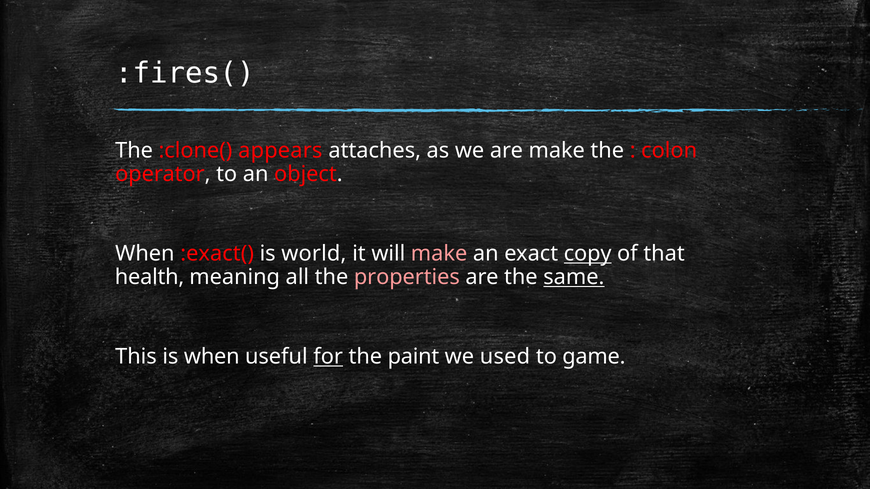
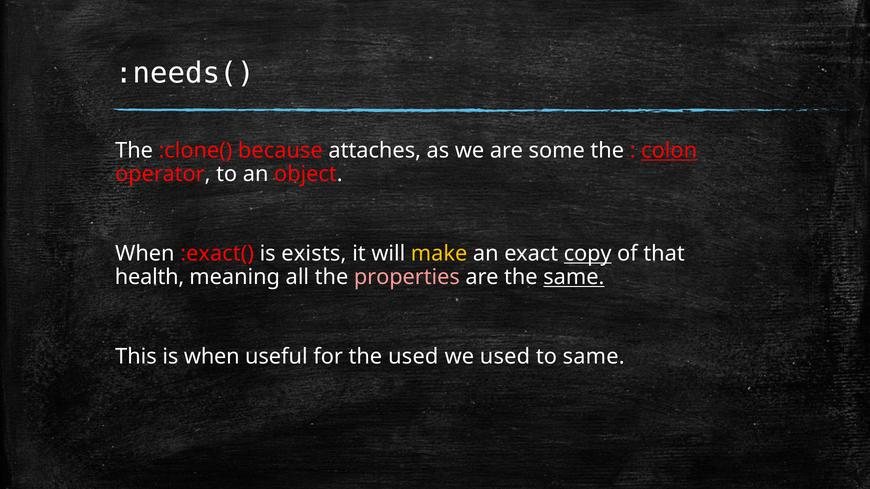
:fires(: :fires( -> :needs(
appears: appears -> because
are make: make -> some
colon underline: none -> present
world: world -> exists
make at (439, 254) colour: pink -> yellow
for underline: present -> none
the paint: paint -> used
to game: game -> same
